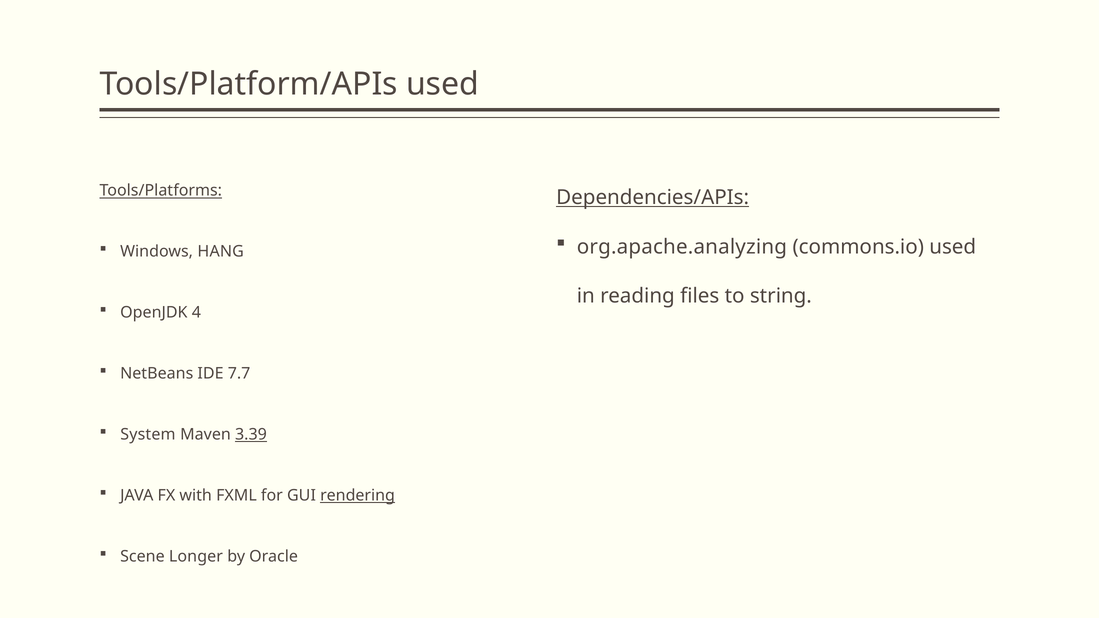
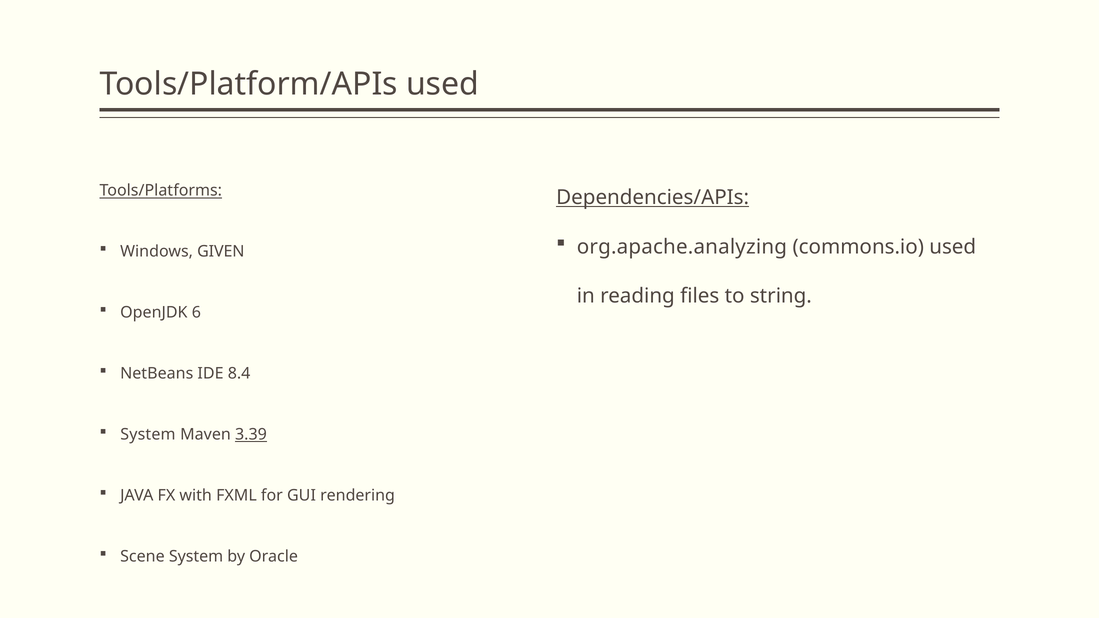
HANG: HANG -> GIVEN
4: 4 -> 6
7.7: 7.7 -> 8.4
rendering underline: present -> none
Scene Longer: Longer -> System
